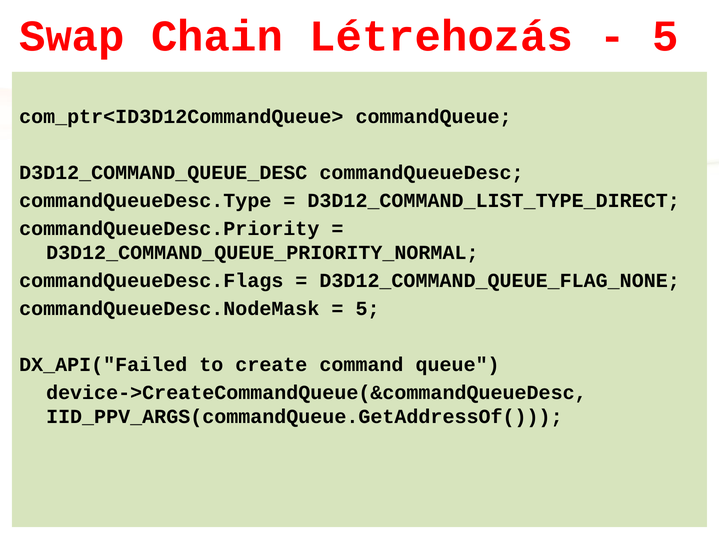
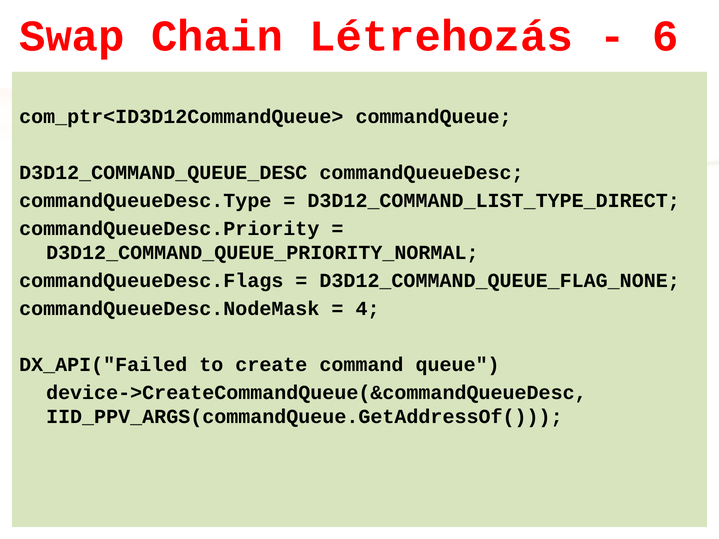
5 at (665, 36): 5 -> 6
5 at (368, 309): 5 -> 4
